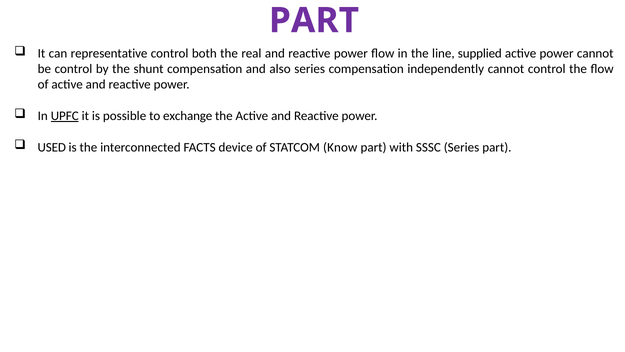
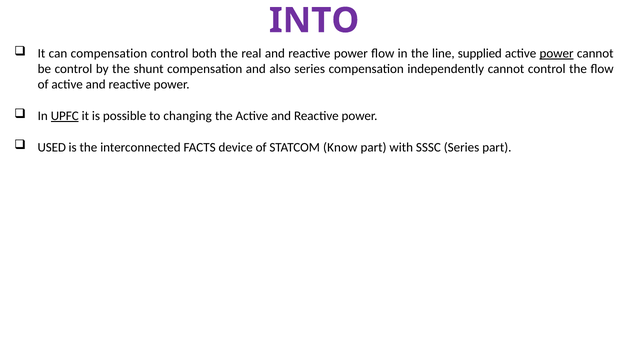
PART at (314, 21): PART -> INTO
can representative: representative -> compensation
power at (557, 53) underline: none -> present
exchange: exchange -> changing
